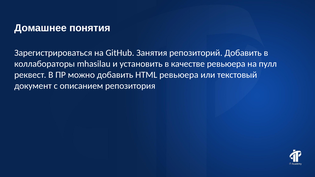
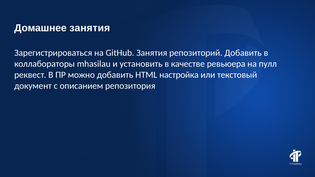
Домашнее понятия: понятия -> занятия
HTML ревьюера: ревьюера -> настройка
